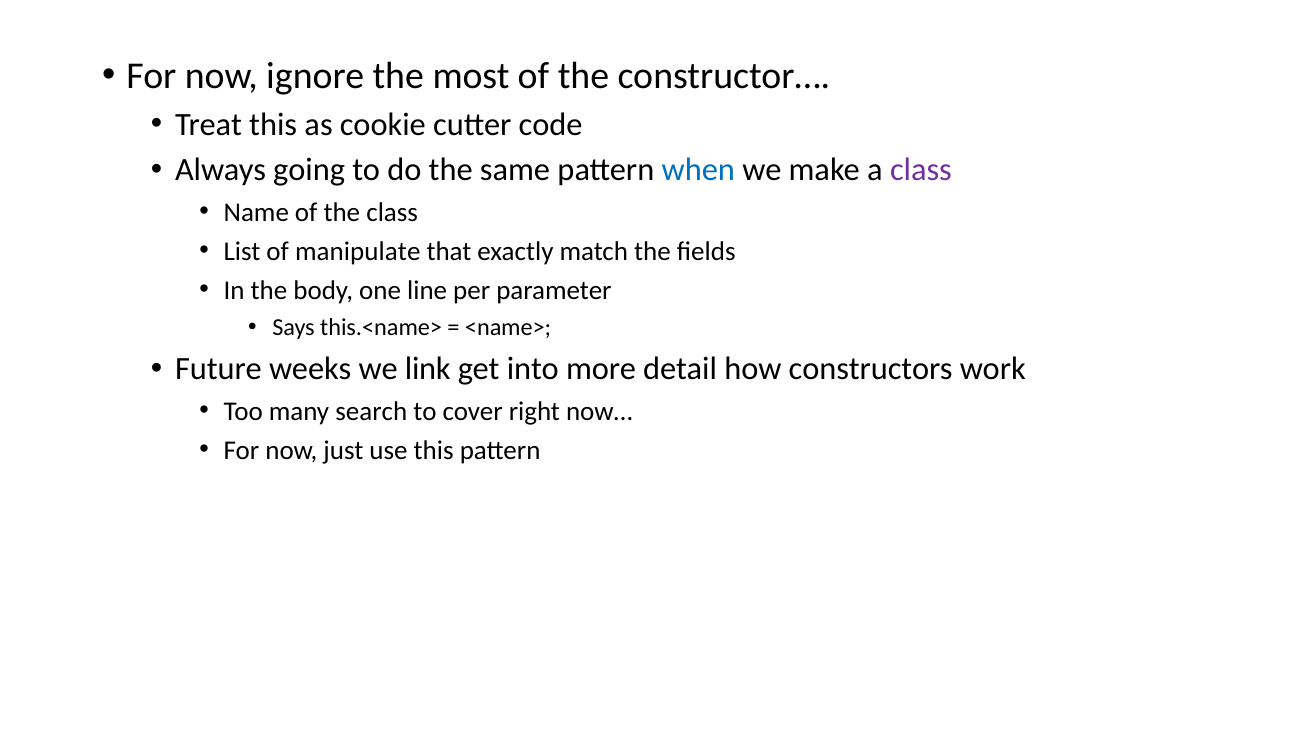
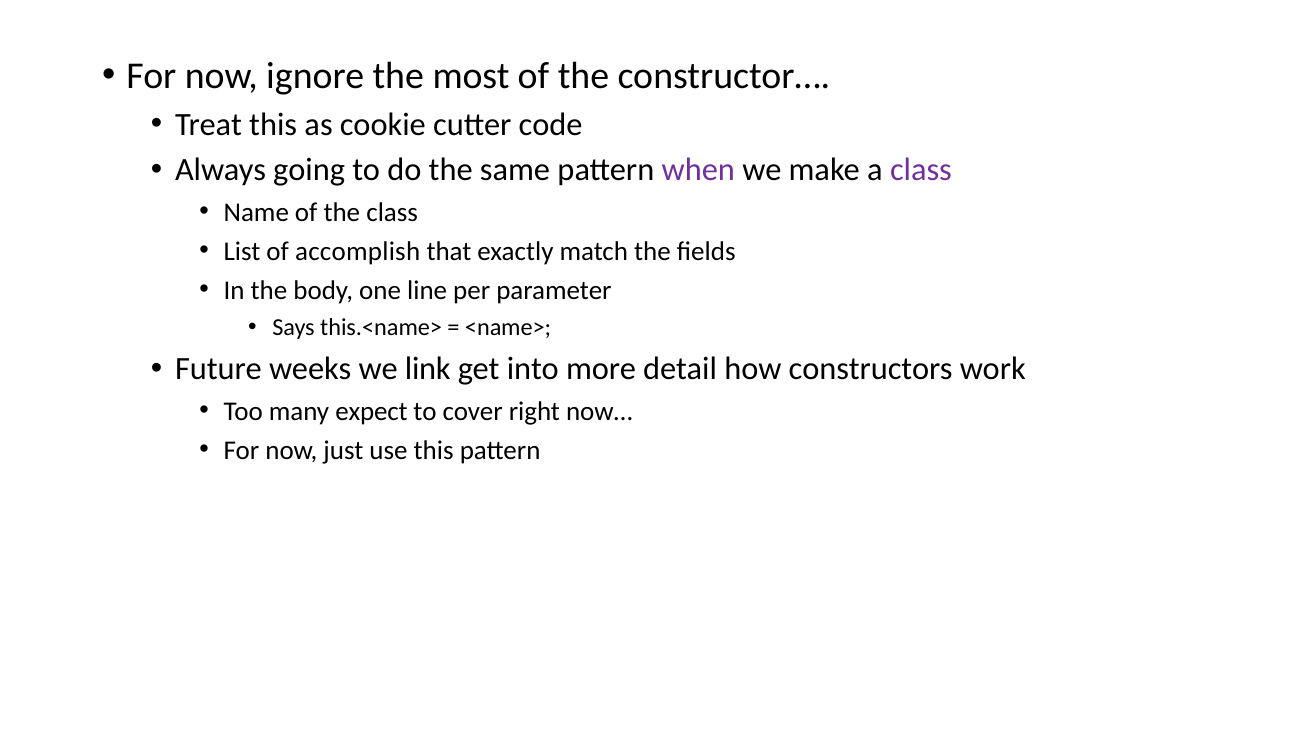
when colour: blue -> purple
manipulate: manipulate -> accomplish
search: search -> expect
